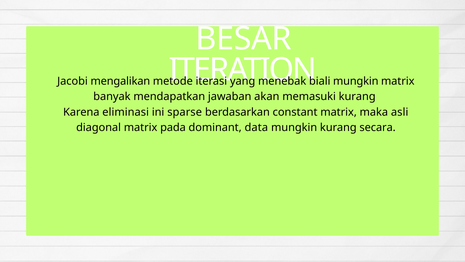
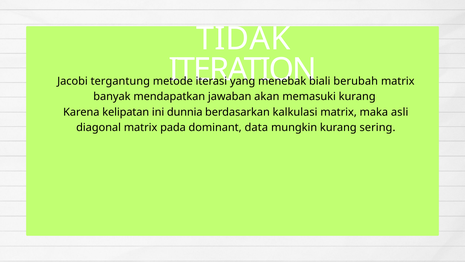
BESAR: BESAR -> TIDAK
mengalikan: mengalikan -> tergantung
mungkin at (356, 81): mungkin -> berubah
eliminasi: eliminasi -> kelipatan
sparse: sparse -> dunnia
constant: constant -> kalkulasi
secara: secara -> sering
